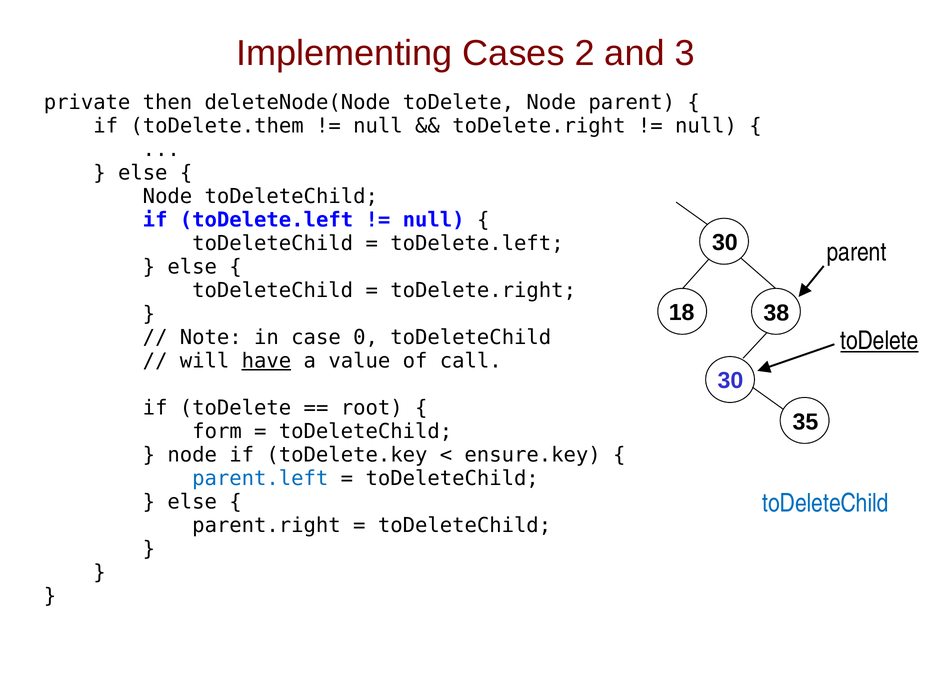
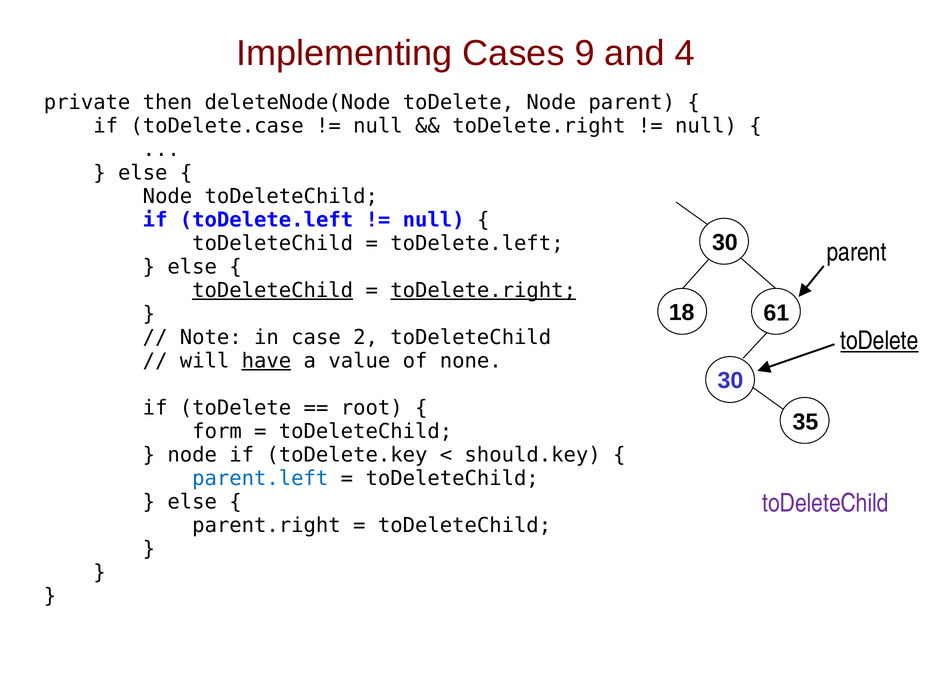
2: 2 -> 9
3: 3 -> 4
toDelete.them: toDelete.them -> toDelete.case
toDeleteChild at (273, 290) underline: none -> present
toDelete.right at (483, 290) underline: none -> present
38: 38 -> 61
0: 0 -> 2
call: call -> none
ensure.key: ensure.key -> should.key
toDeleteChild at (826, 503) colour: blue -> purple
